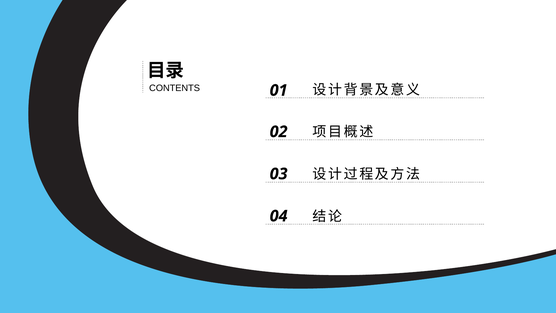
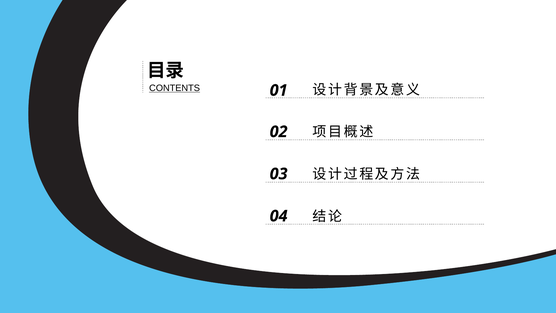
CONTENTS underline: none -> present
